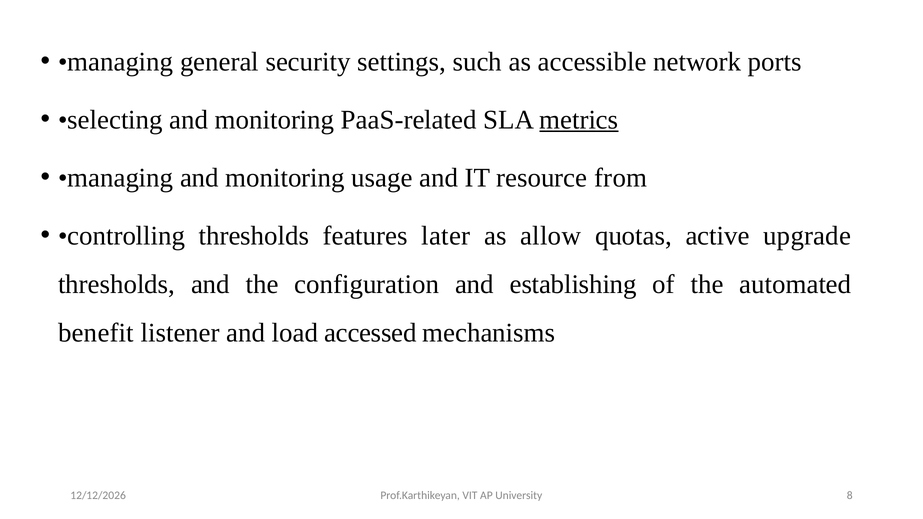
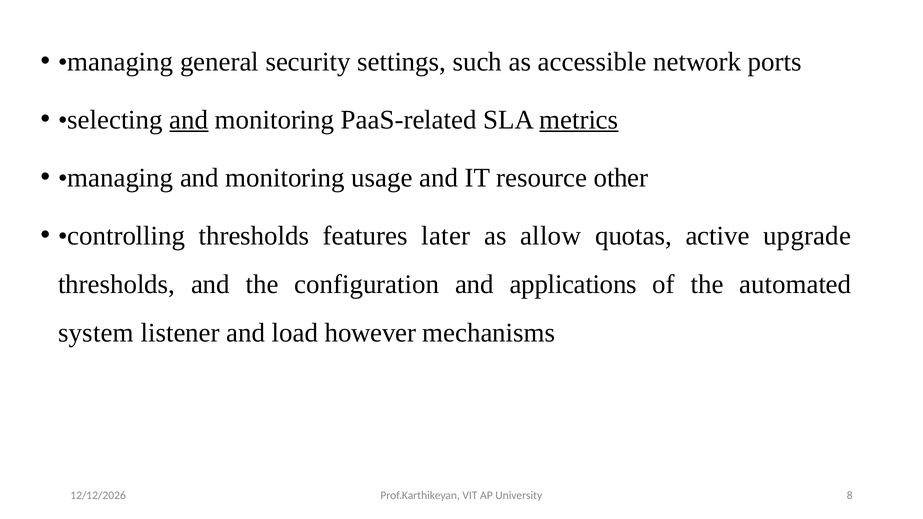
and at (189, 120) underline: none -> present
from: from -> other
establishing: establishing -> applications
benefit: benefit -> system
accessed: accessed -> however
